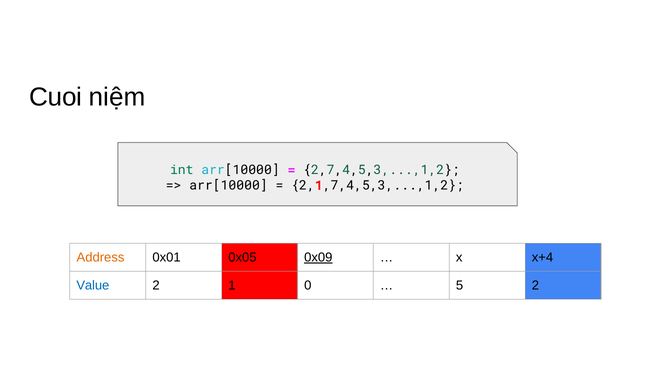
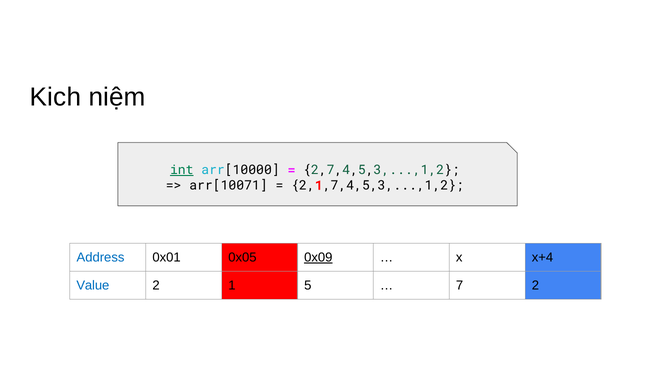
Cuoi: Cuoi -> Kich
int underline: none -> present
arr[10000 at (228, 186): arr[10000 -> arr[10071
Address colour: orange -> blue
0: 0 -> 5
5: 5 -> 7
